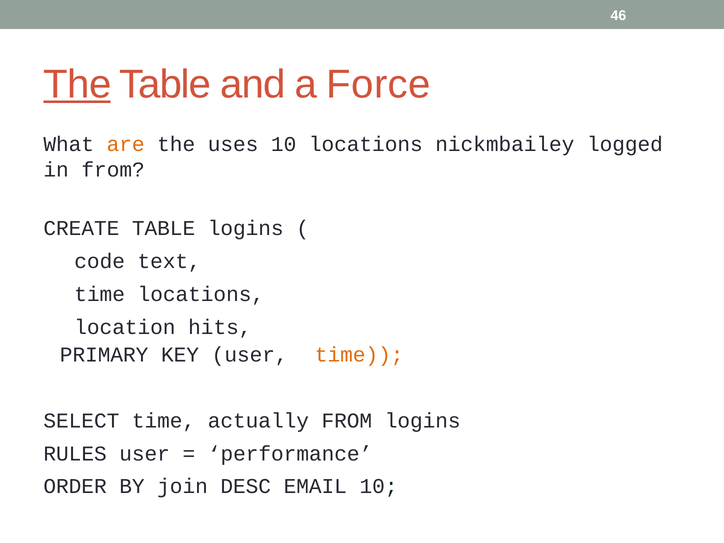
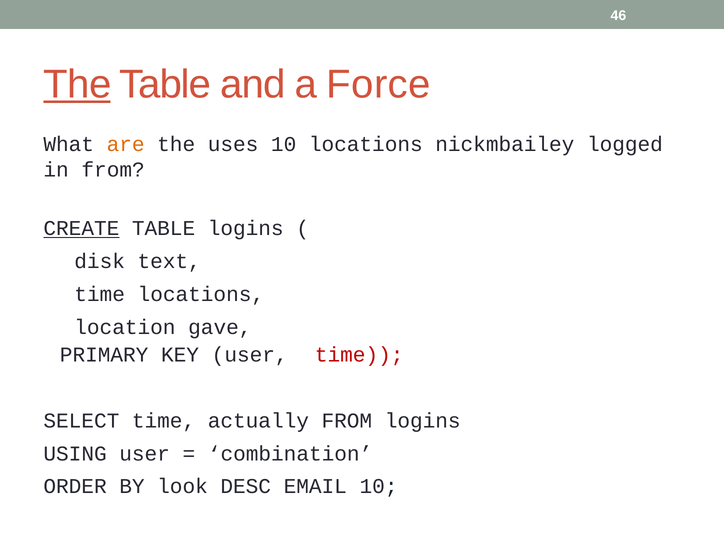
CREATE underline: none -> present
code: code -> disk
hits: hits -> gave
time at (359, 355) colour: orange -> red
RULES: RULES -> USING
performance: performance -> combination
join: join -> look
